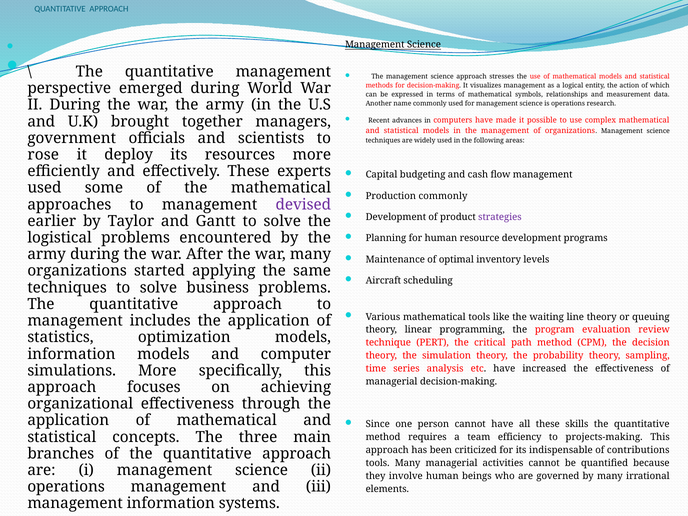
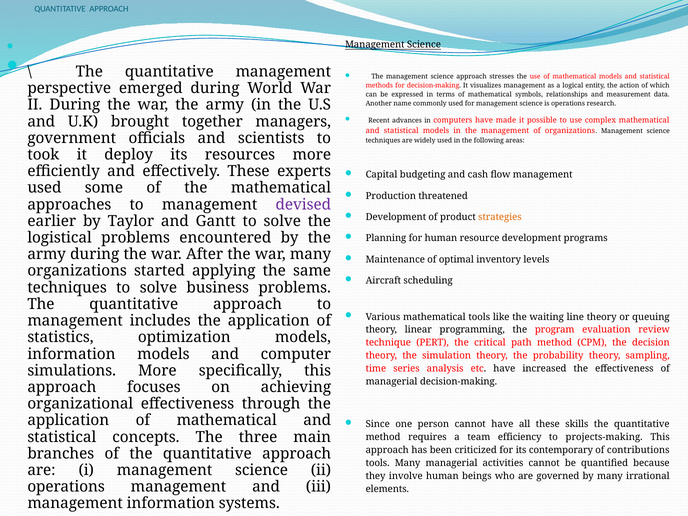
rose: rose -> took
Production commonly: commonly -> threatened
strategies colour: purple -> orange
indispensable: indispensable -> contemporary
